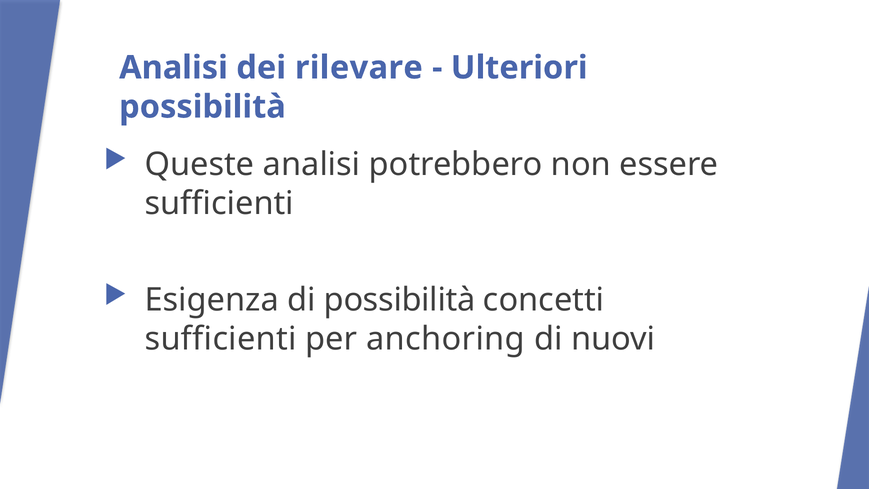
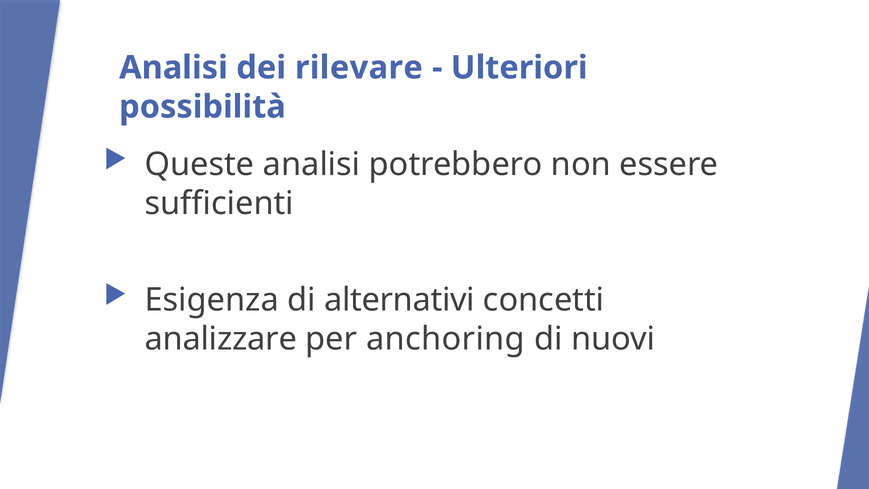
di possibilità: possibilità -> alternativi
sufficienti at (221, 339): sufficienti -> analizzare
